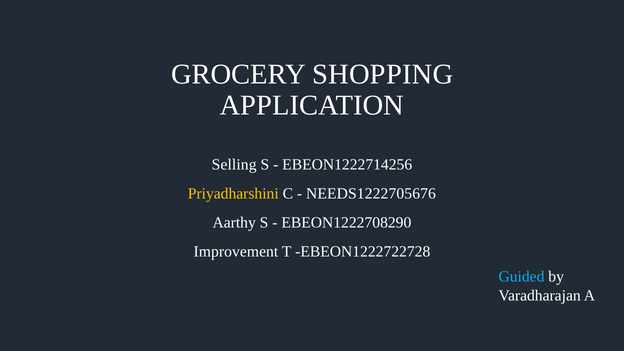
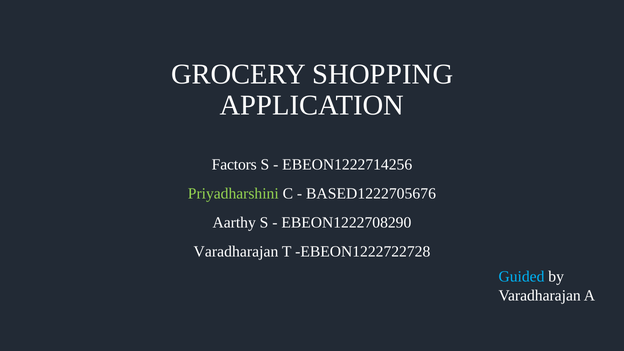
Selling: Selling -> Factors
Priyadharshini colour: yellow -> light green
NEEDS1222705676: NEEDS1222705676 -> BASED1222705676
Improvement at (236, 252): Improvement -> Varadharajan
